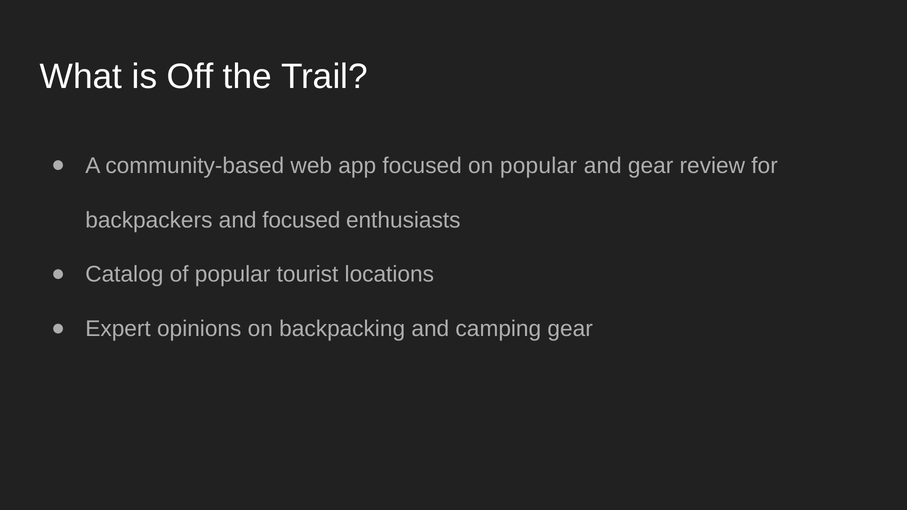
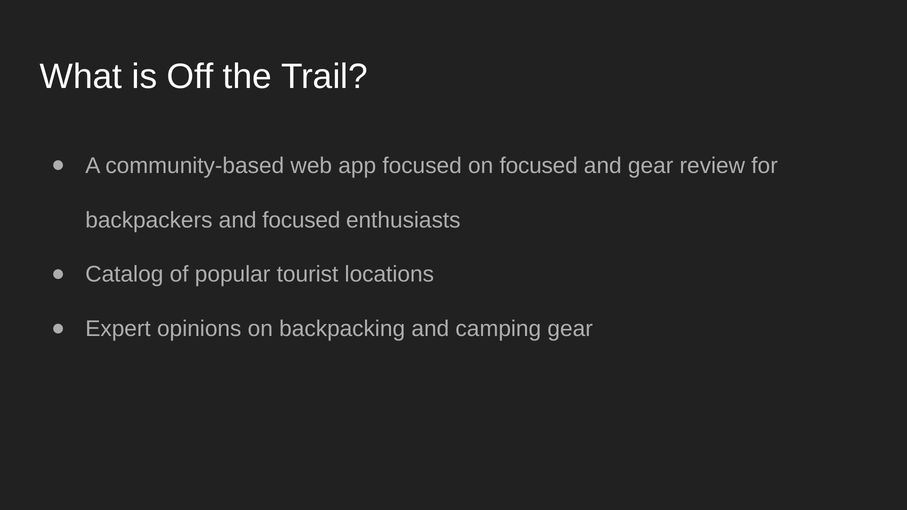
on popular: popular -> focused
